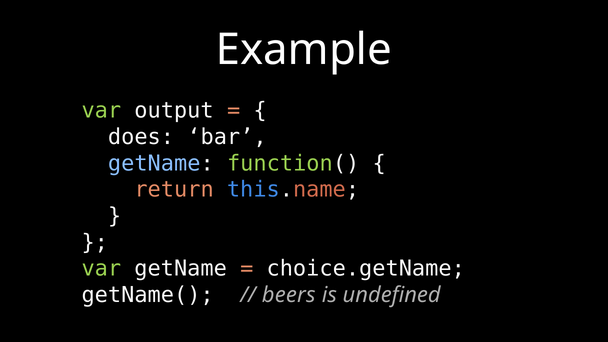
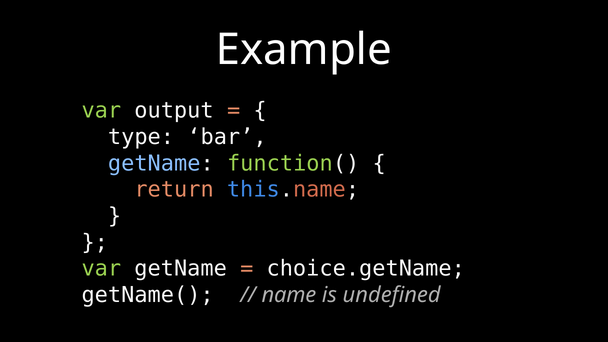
does: does -> type
beers: beers -> name
